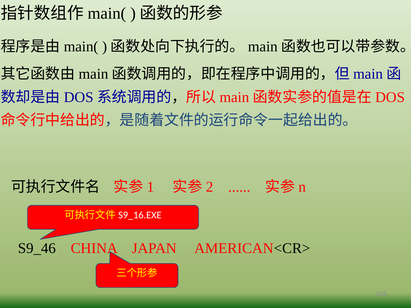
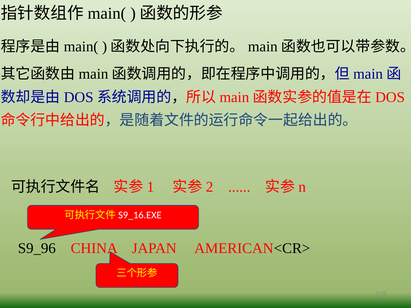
S9_46: S9_46 -> S9_96
